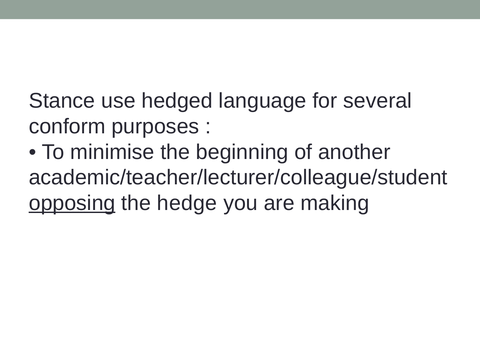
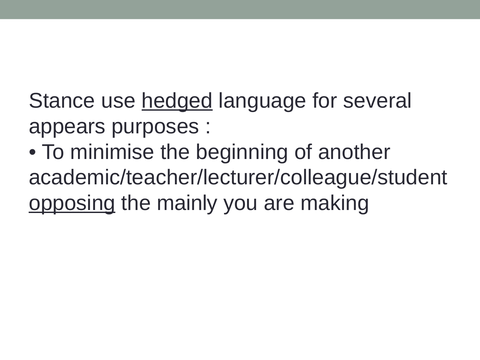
hedged underline: none -> present
conform: conform -> appears
hedge: hedge -> mainly
